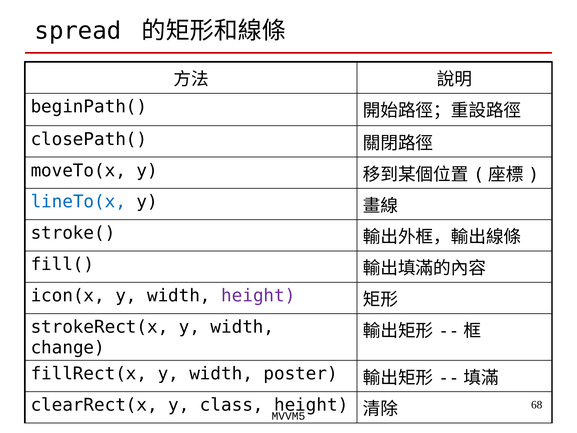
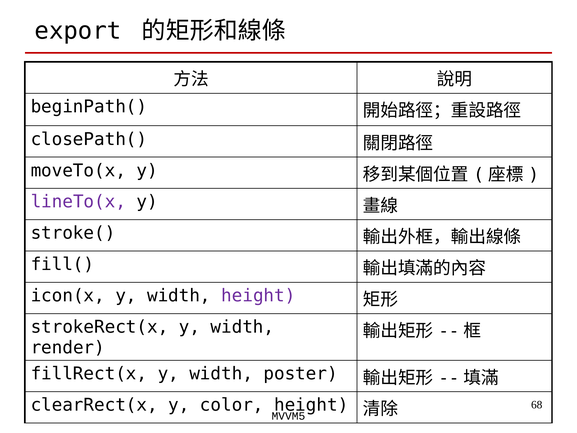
spread: spread -> export
lineTo(x colour: blue -> purple
change: change -> render
class: class -> color
